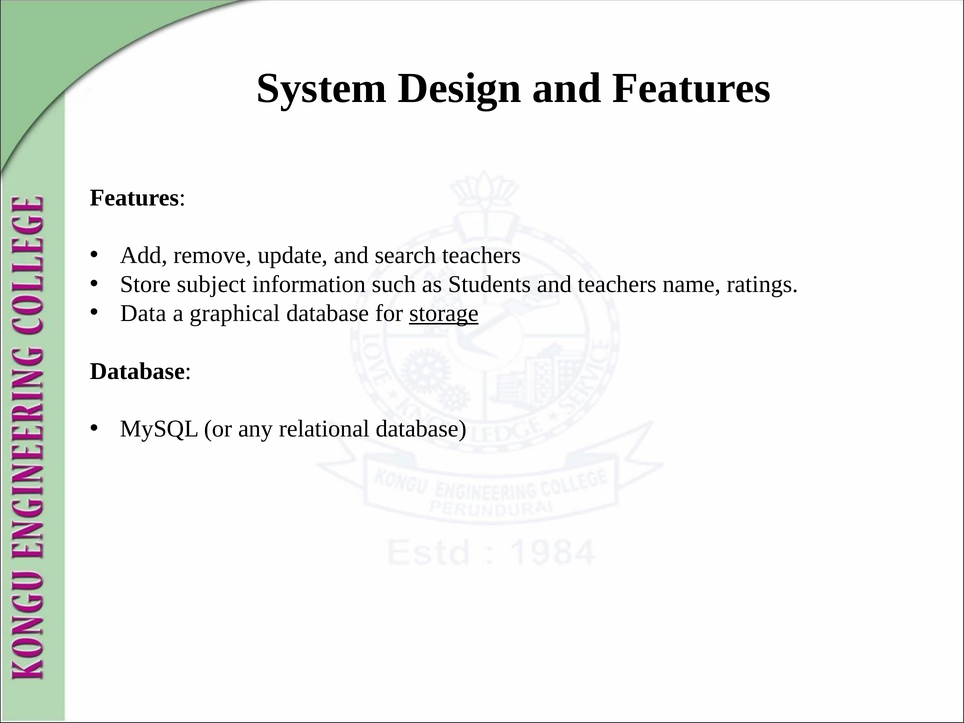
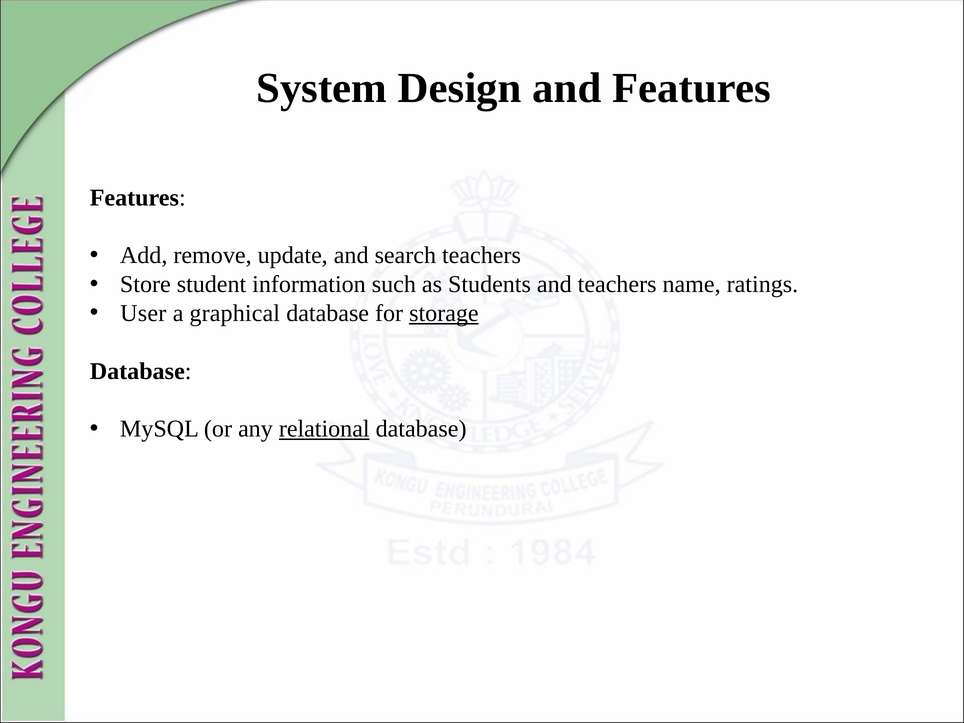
subject: subject -> student
Data: Data -> User
relational underline: none -> present
